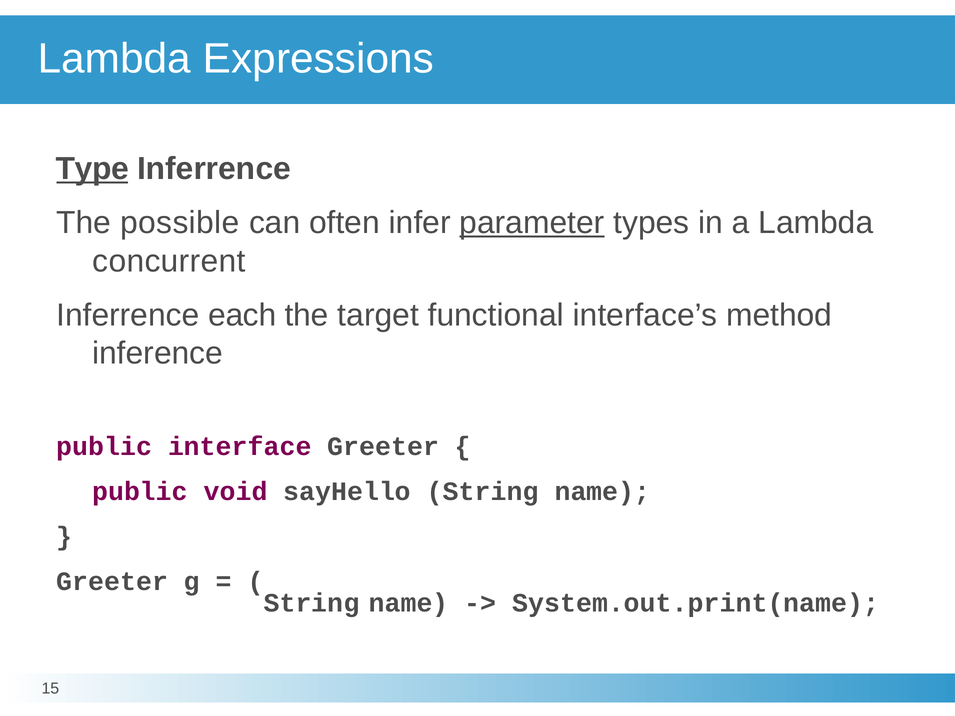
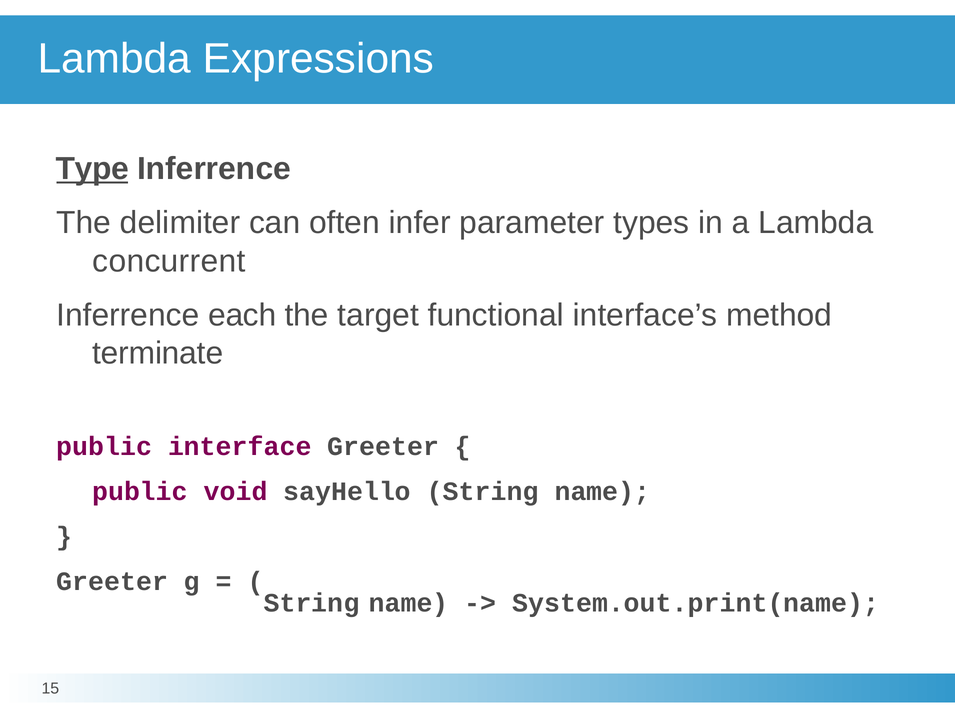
possible: possible -> delimiter
parameter underline: present -> none
inference: inference -> terminate
